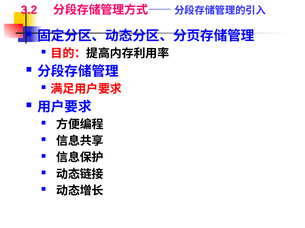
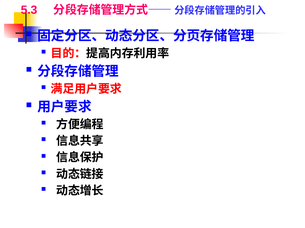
3.2: 3.2 -> 5.3
